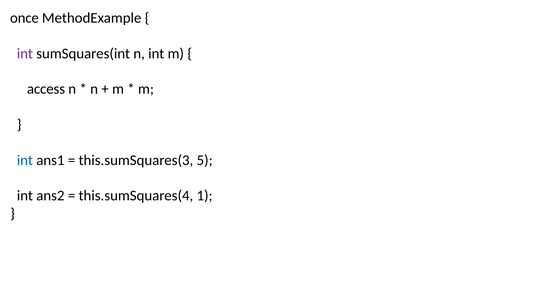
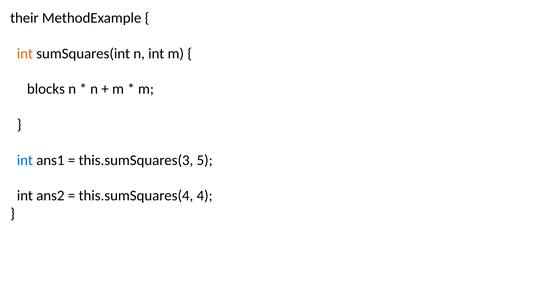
once: once -> their
int at (25, 54) colour: purple -> orange
access: access -> blocks
1: 1 -> 4
